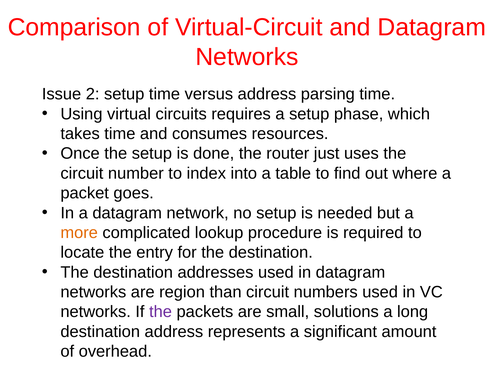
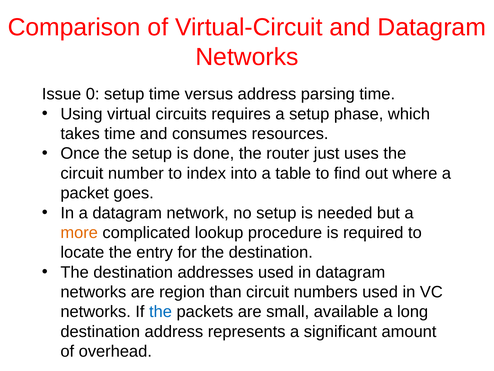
2: 2 -> 0
the at (161, 311) colour: purple -> blue
solutions: solutions -> available
